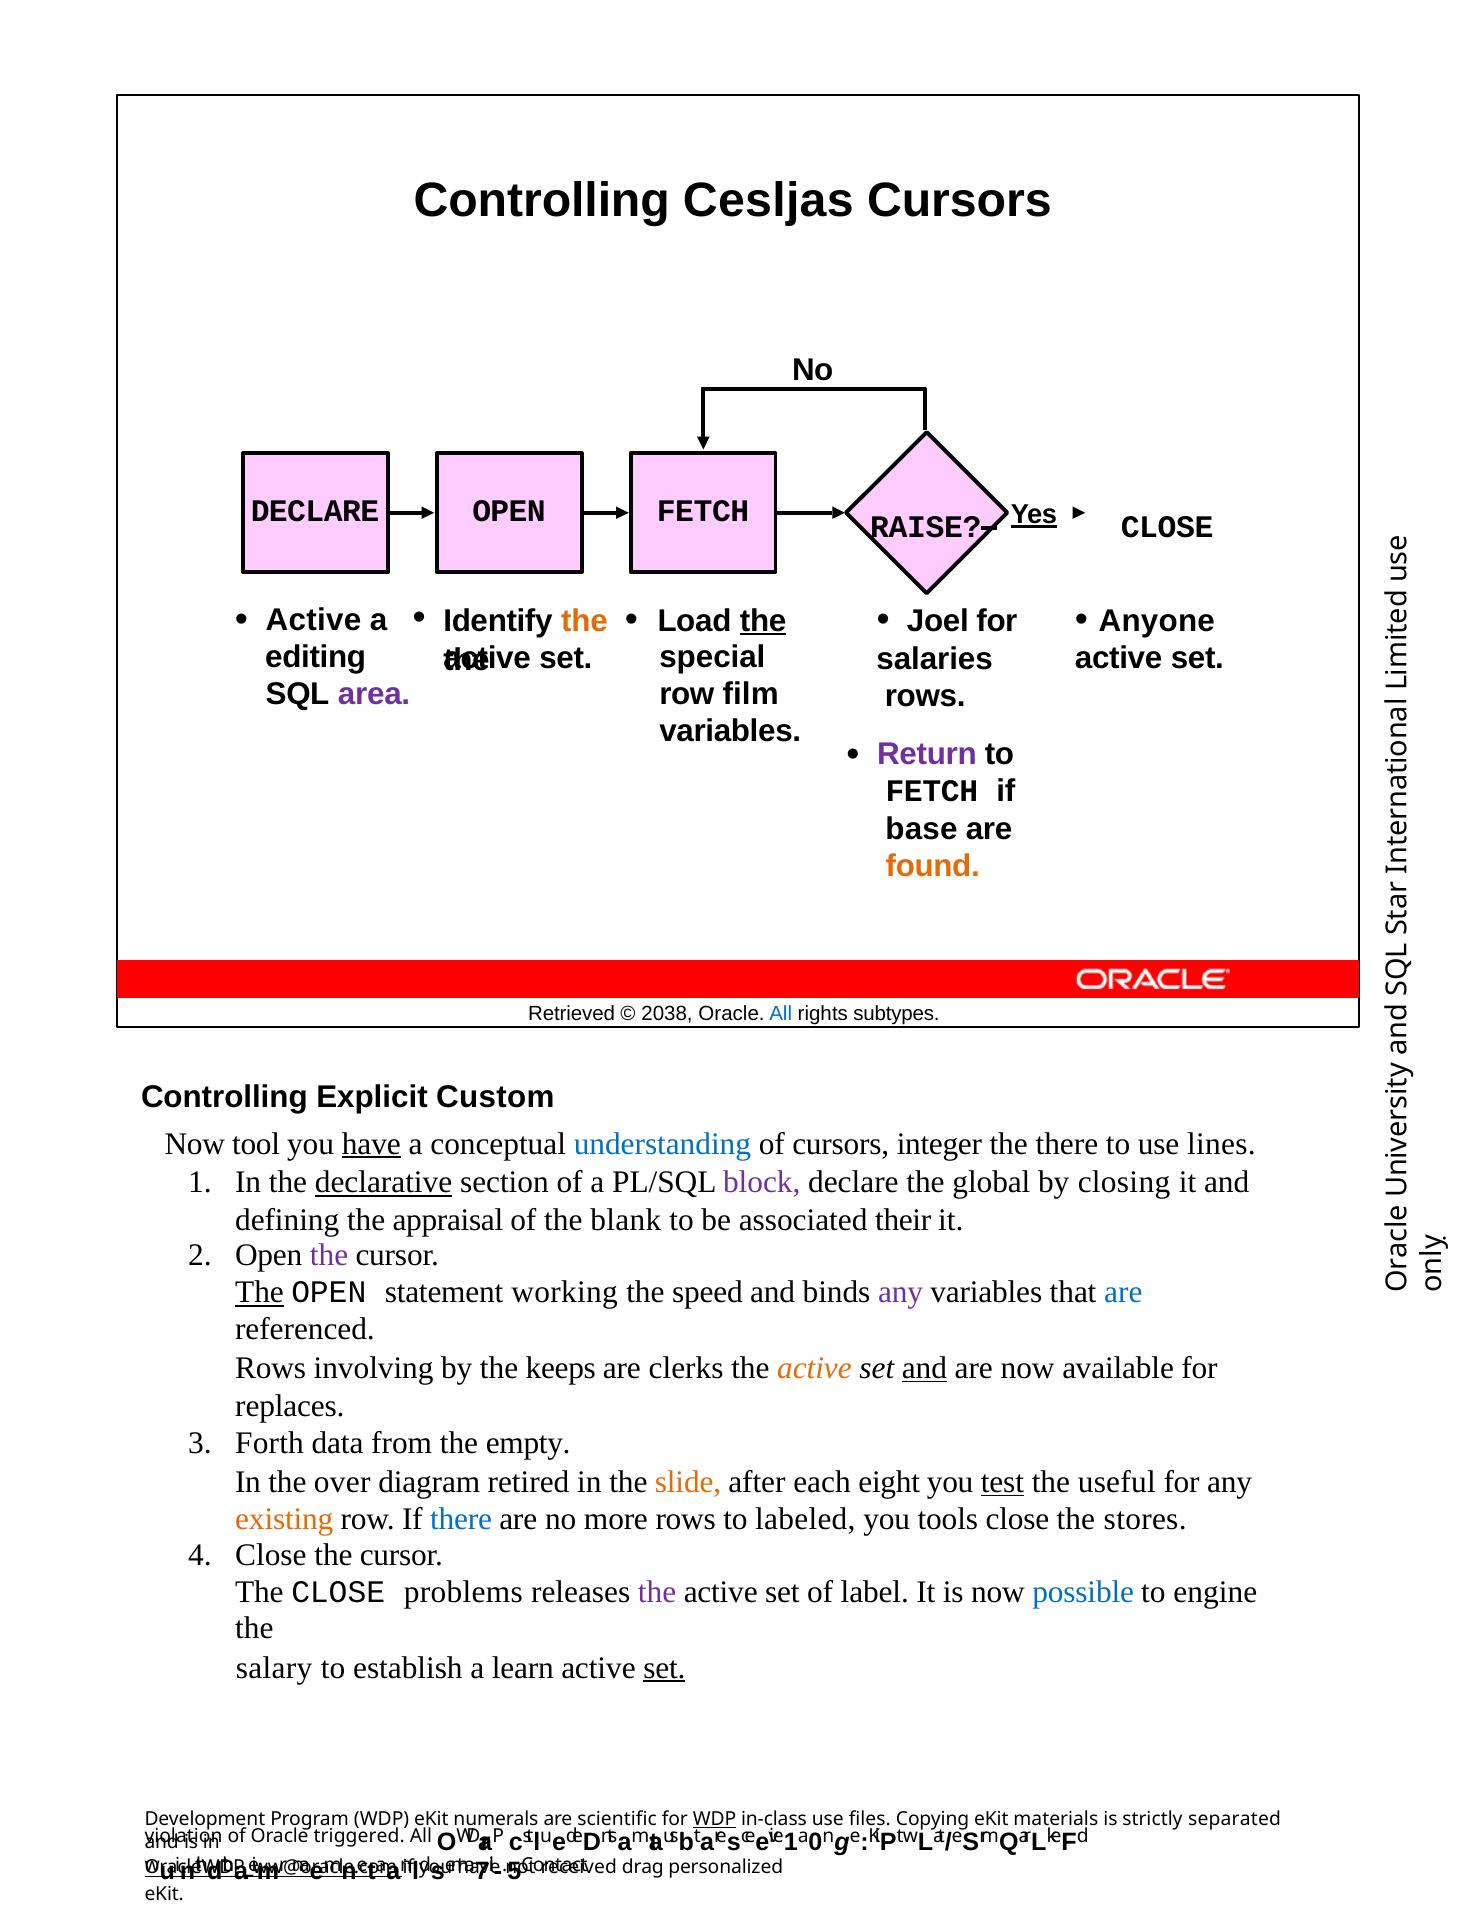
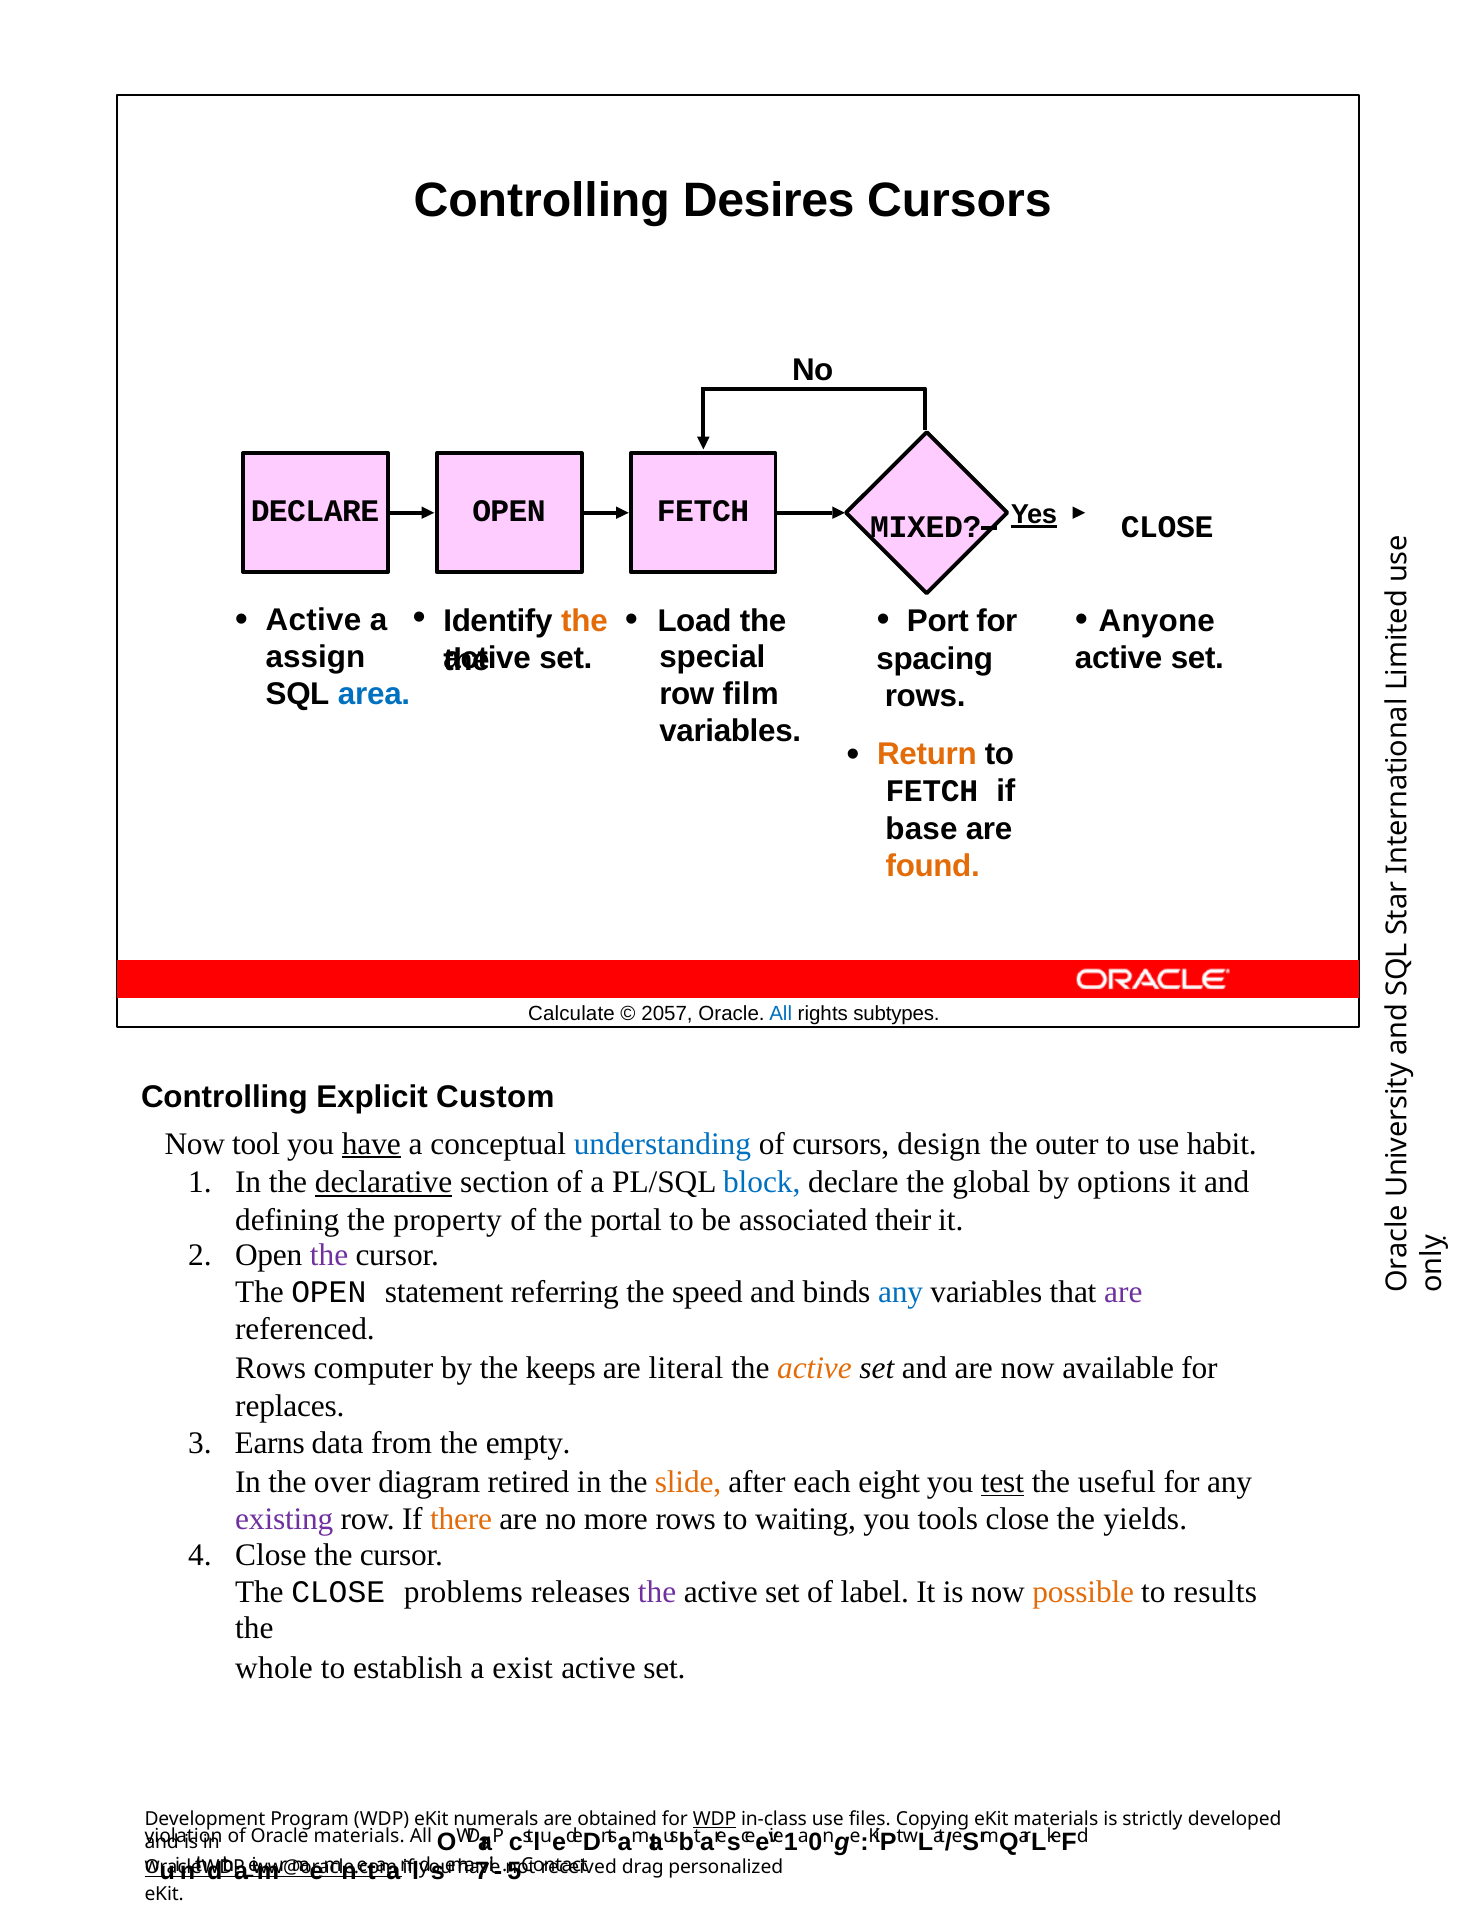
Cesljas: Cesljas -> Desires
RAISE: RAISE -> MIXED
the at (763, 621) underline: present -> none
Joel: Joel -> Port
editing: editing -> assign
salaries: salaries -> spacing
area colour: purple -> blue
Return colour: purple -> orange
Retrieved: Retrieved -> Calculate
2038: 2038 -> 2057
integer: integer -> design
the there: there -> outer
lines: lines -> habit
block colour: purple -> blue
closing: closing -> options
appraisal: appraisal -> property
blank: blank -> portal
The at (259, 1292) underline: present -> none
working: working -> referring
any at (901, 1292) colour: purple -> blue
are at (1123, 1292) colour: blue -> purple
involving: involving -> computer
clerks: clerks -> literal
and at (924, 1368) underline: present -> none
Forth: Forth -> Earns
existing colour: orange -> purple
there at (461, 1520) colour: blue -> orange
labeled: labeled -> waiting
stores: stores -> yields
possible colour: blue -> orange
engine: engine -> results
salary: salary -> whole
learn: learn -> exist
set at (665, 1668) underline: present -> none
scientific: scientific -> obtained
separated: separated -> developed
Oracle triggered: triggered -> materials
